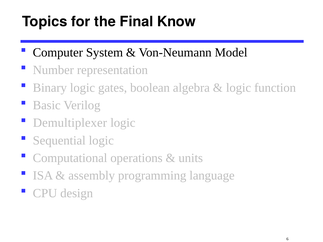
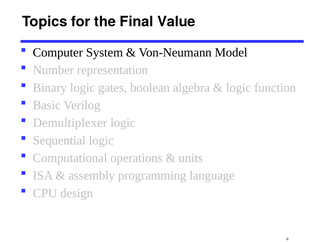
Know: Know -> Value
